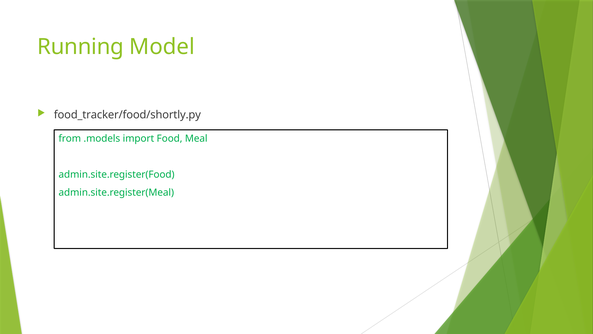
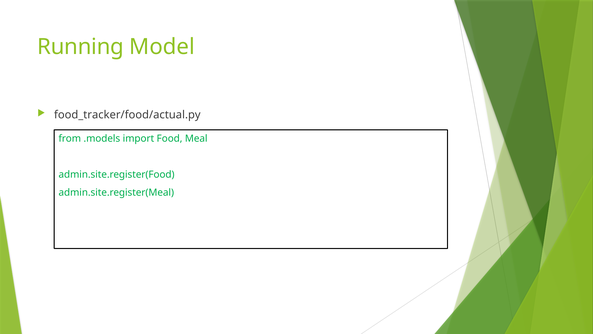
food_tracker/food/shortly.py: food_tracker/food/shortly.py -> food_tracker/food/actual.py
